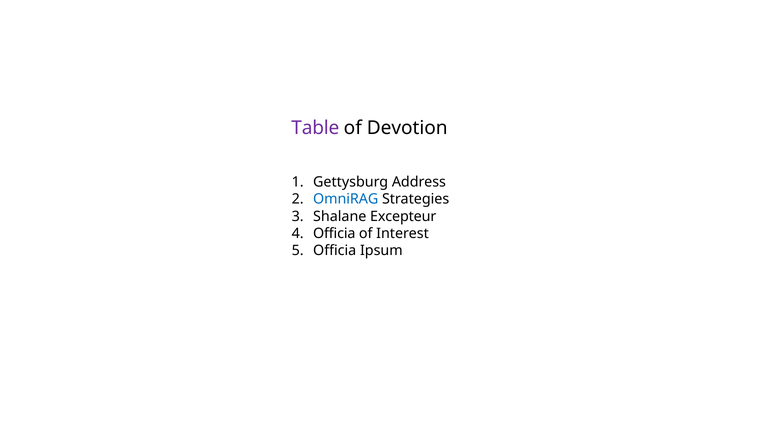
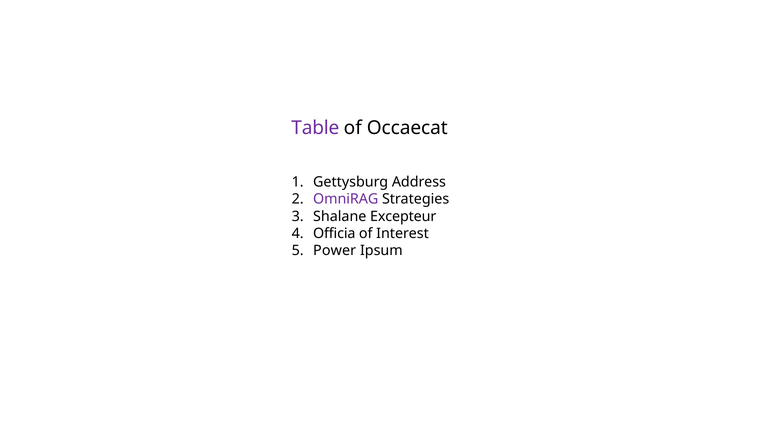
Devotion: Devotion -> Occaecat
OmniRAG colour: blue -> purple
Officia at (335, 251): Officia -> Power
